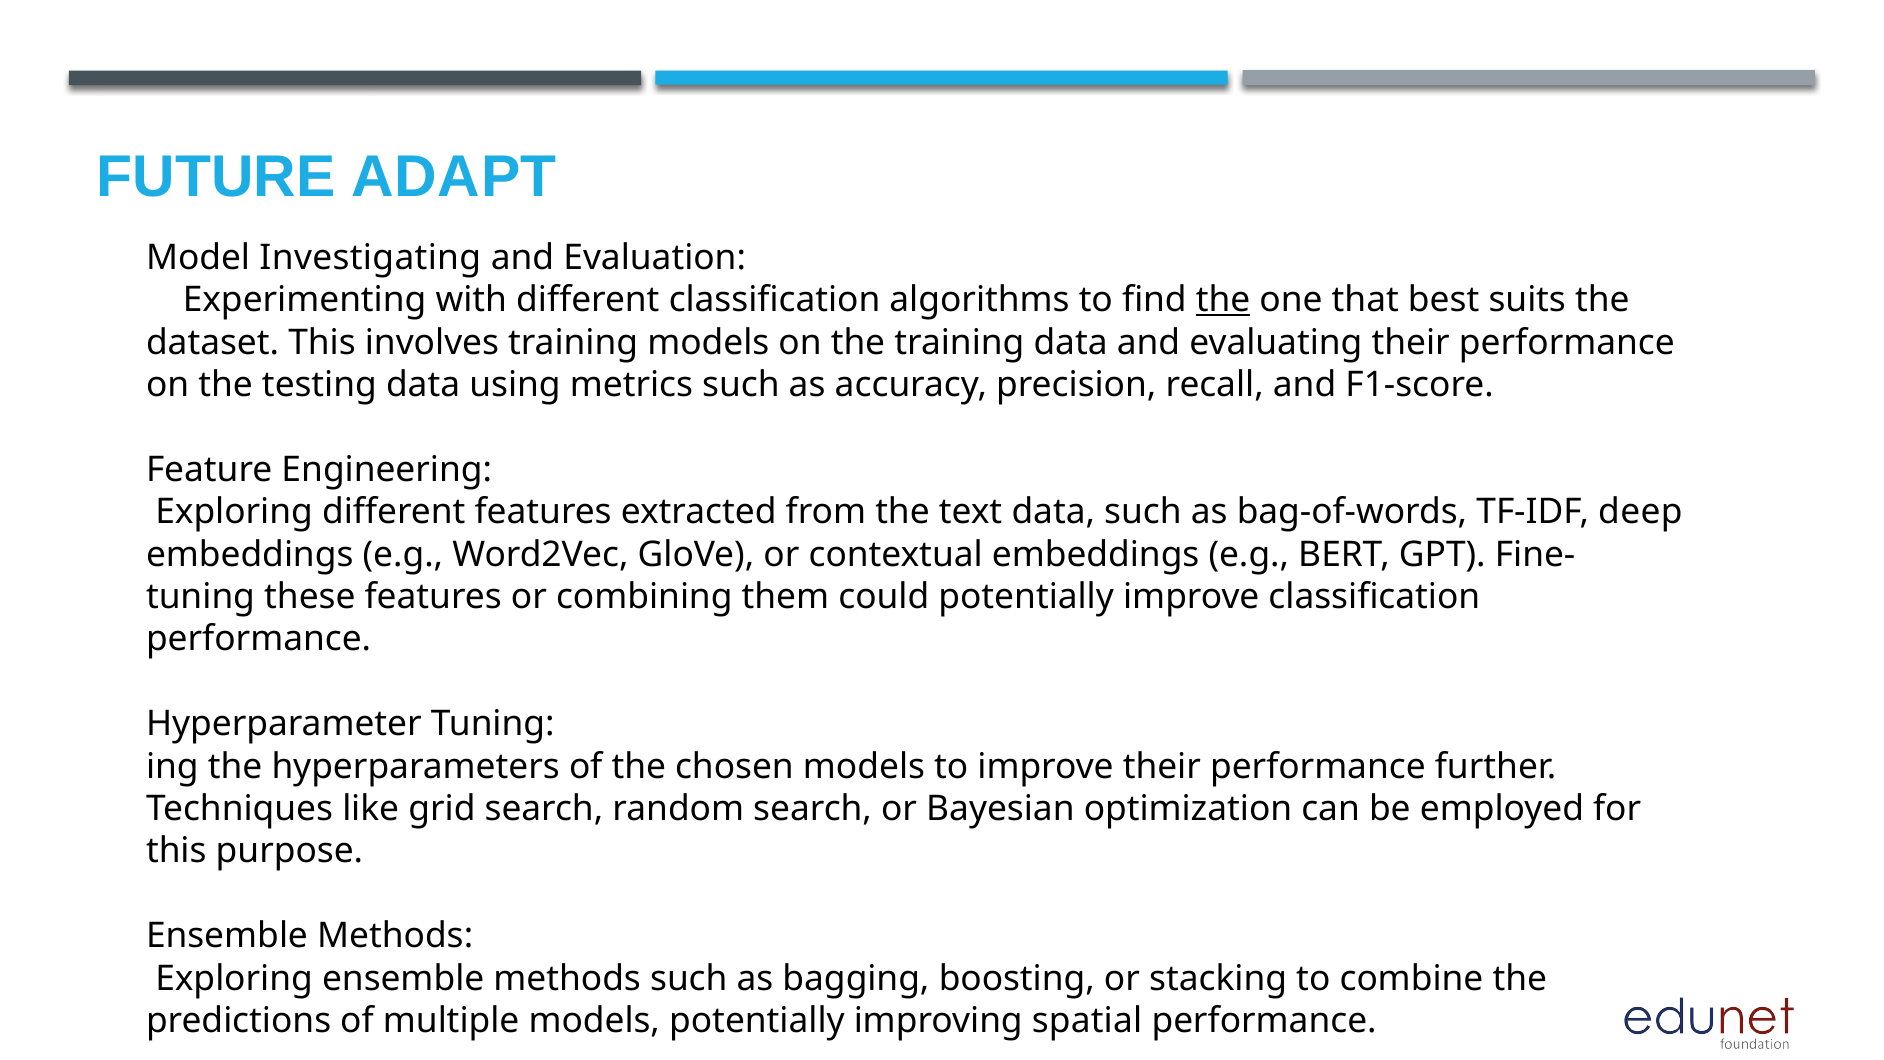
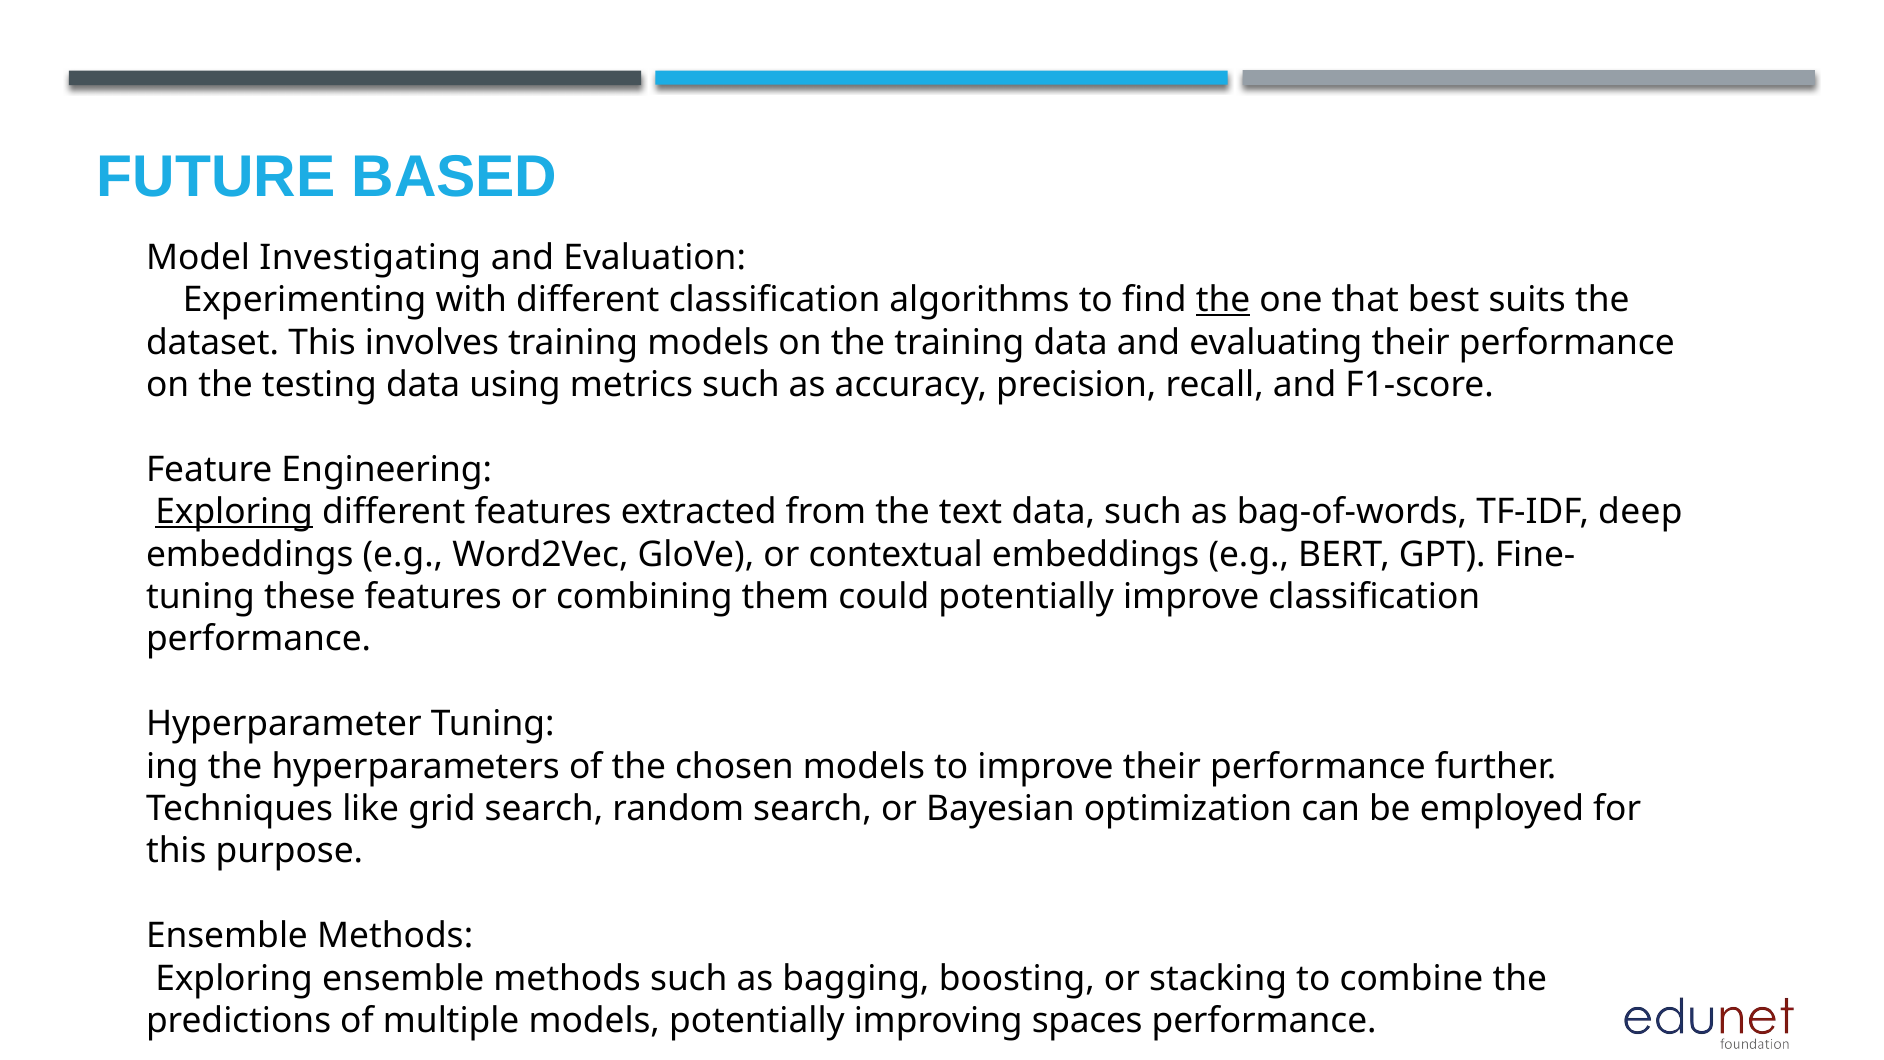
ADAPT: ADAPT -> BASED
Exploring at (234, 512) underline: none -> present
spatial: spatial -> spaces
